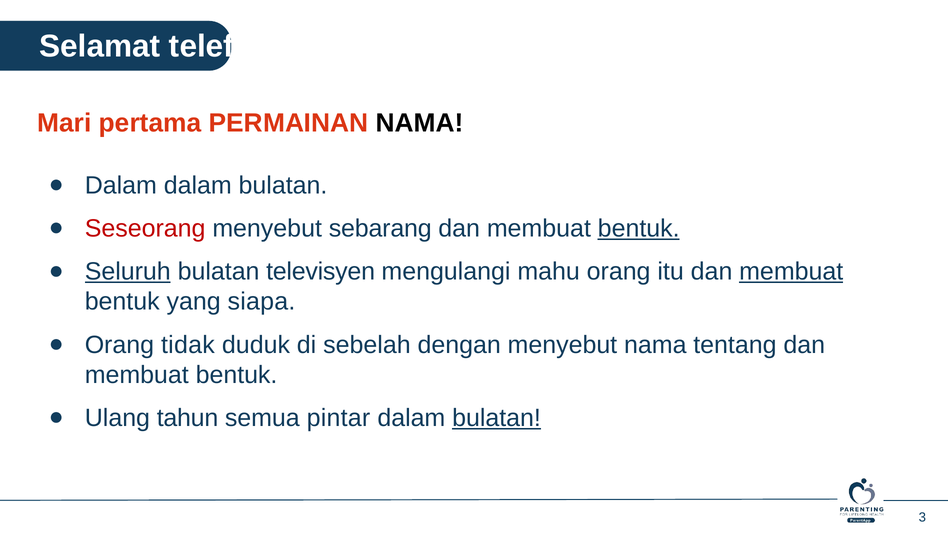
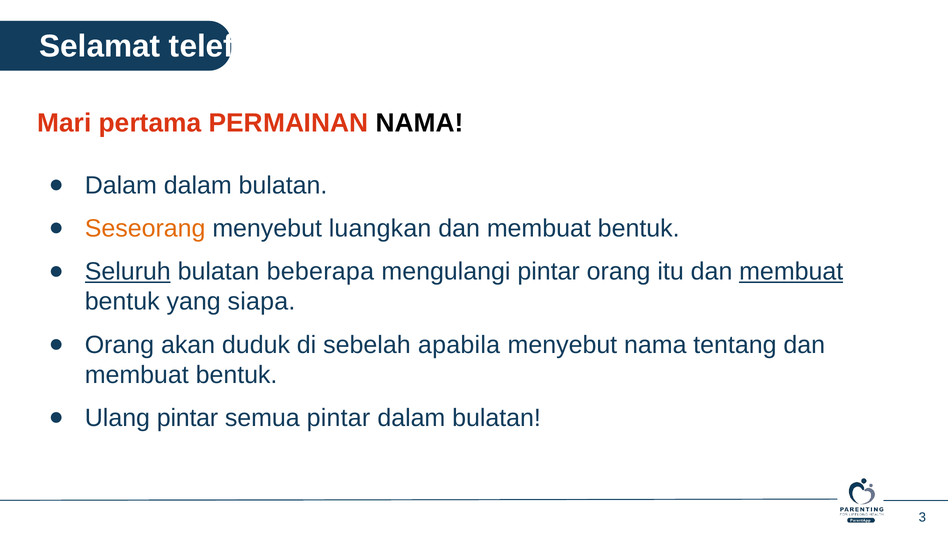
Seseorang colour: red -> orange
sebarang: sebarang -> luangkan
bentuk at (639, 229) underline: present -> none
televisyen: televisyen -> beberapa
mengulangi mahu: mahu -> pintar
tidak: tidak -> akan
dengan: dengan -> apabila
Ulang tahun: tahun -> pintar
bulatan at (497, 418) underline: present -> none
